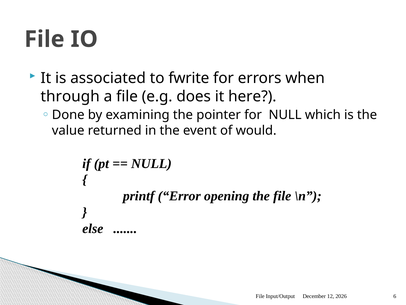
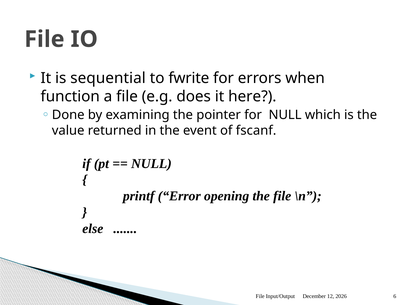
associated: associated -> sequential
through: through -> function
would: would -> fscanf
